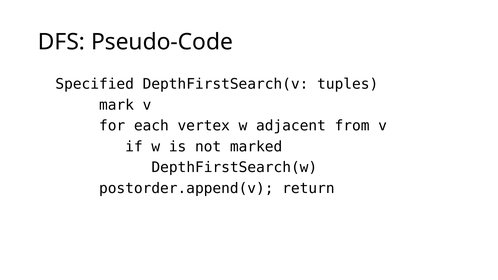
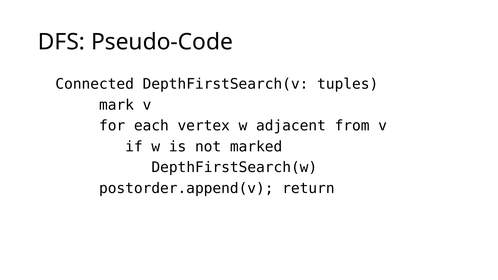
Specified: Specified -> Connected
